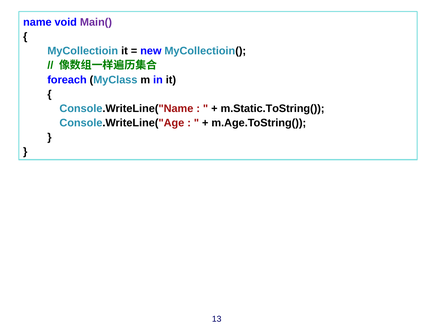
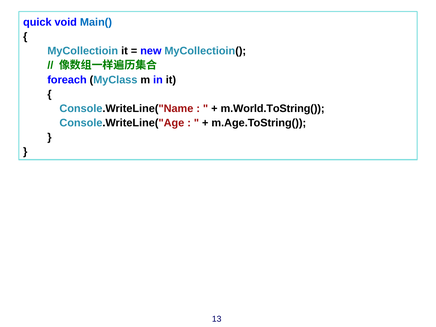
name: name -> quick
Main( colour: purple -> blue
m.Static.ToString(: m.Static.ToString( -> m.World.ToString(
